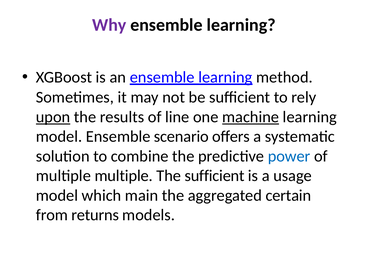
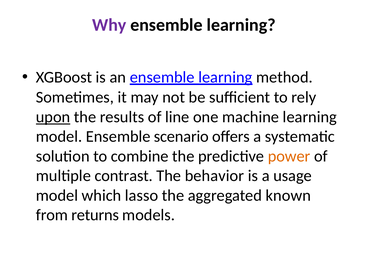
machine underline: present -> none
power colour: blue -> orange
multiple multiple: multiple -> contrast
The sufficient: sufficient -> behavior
main: main -> lasso
certain: certain -> known
